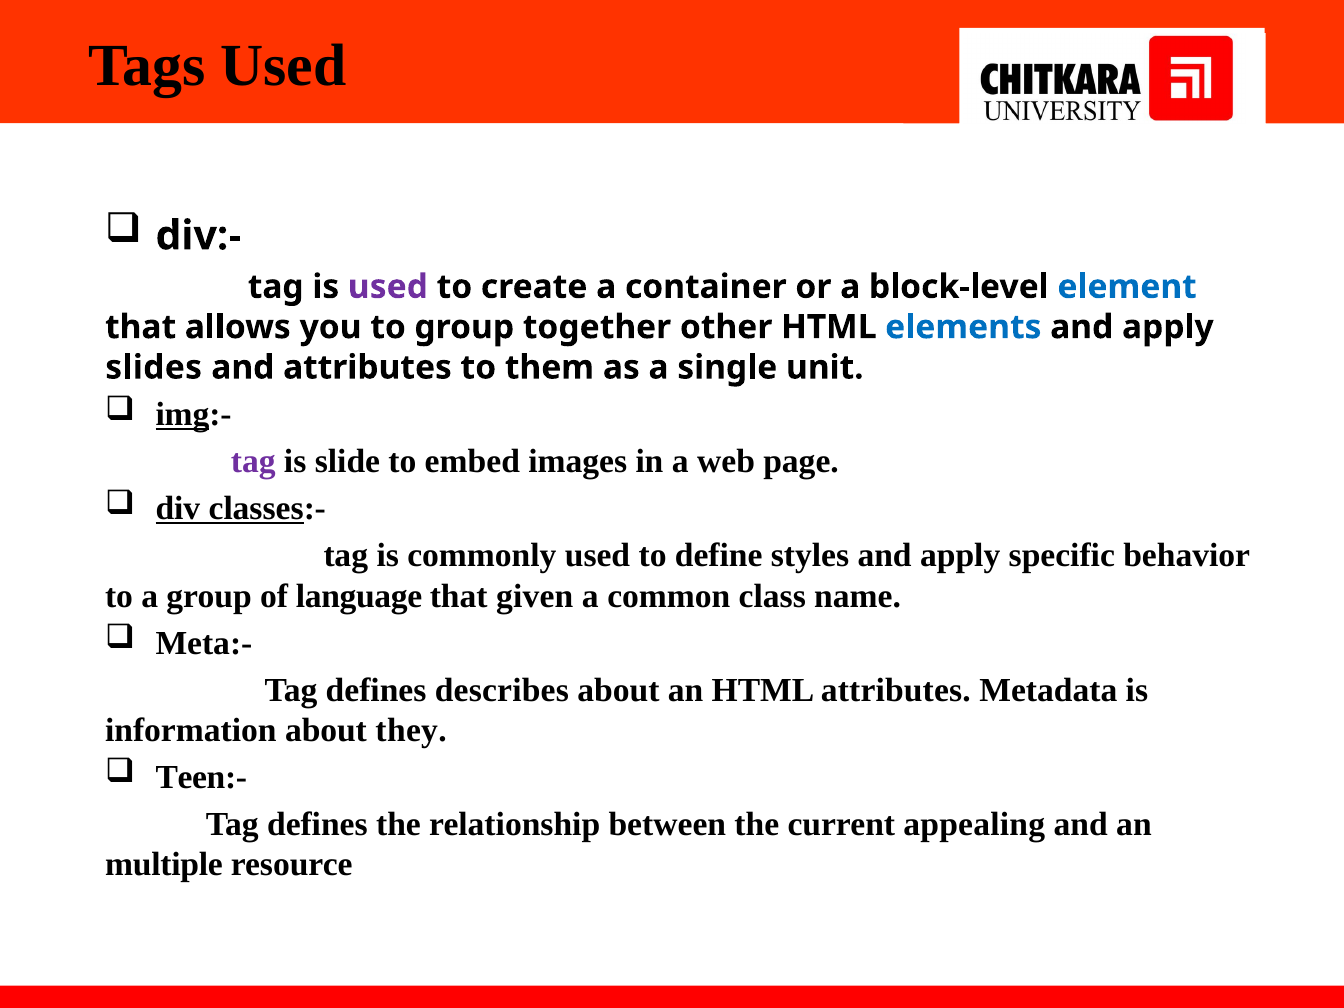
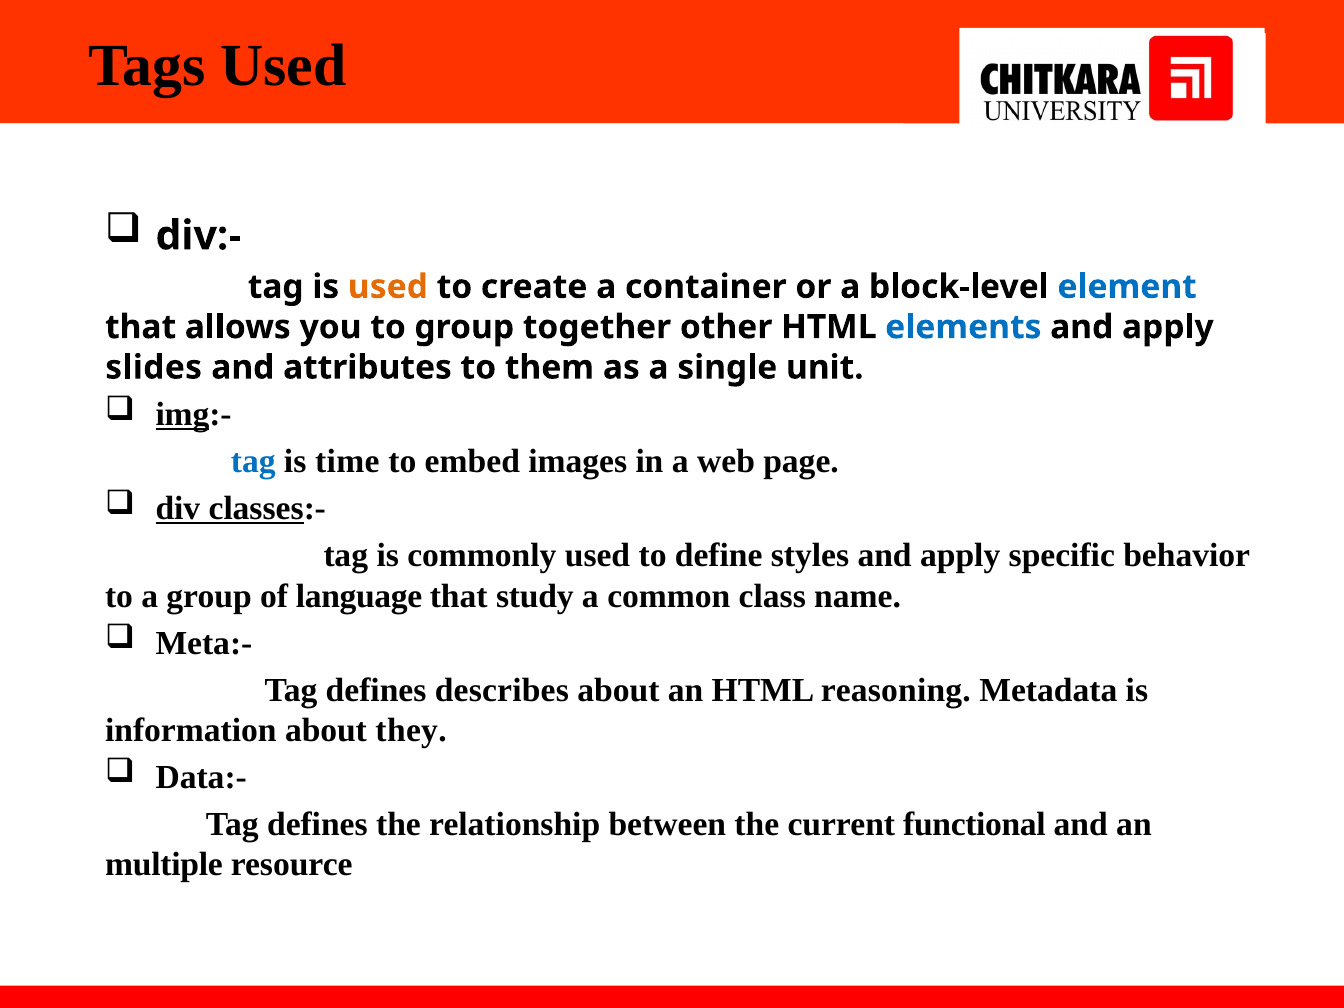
used at (388, 287) colour: purple -> orange
tag at (253, 462) colour: purple -> blue
slide: slide -> time
given: given -> study
HTML attributes: attributes -> reasoning
Teen:-: Teen:- -> Data:-
appealing: appealing -> functional
